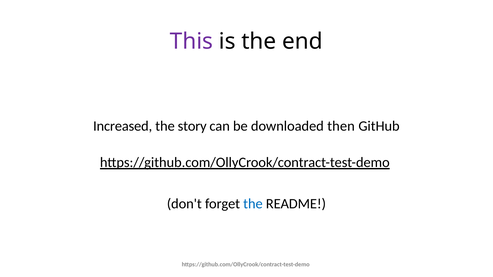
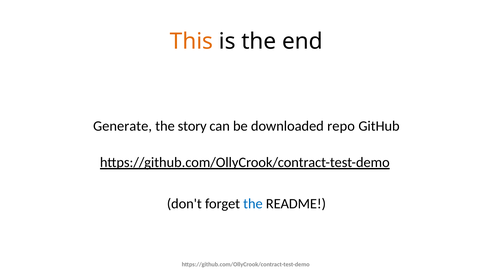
This colour: purple -> orange
Increased: Increased -> Generate
then: then -> repo
